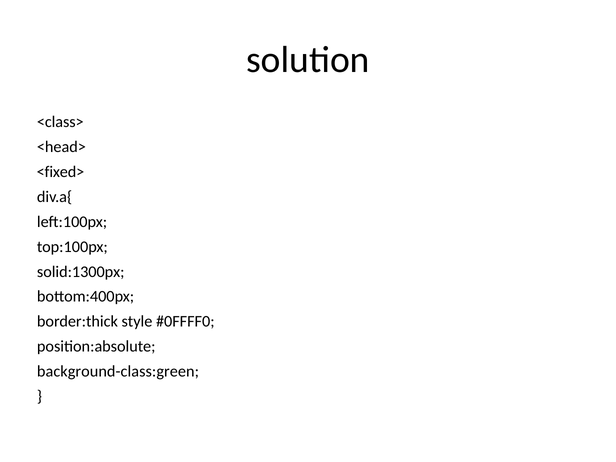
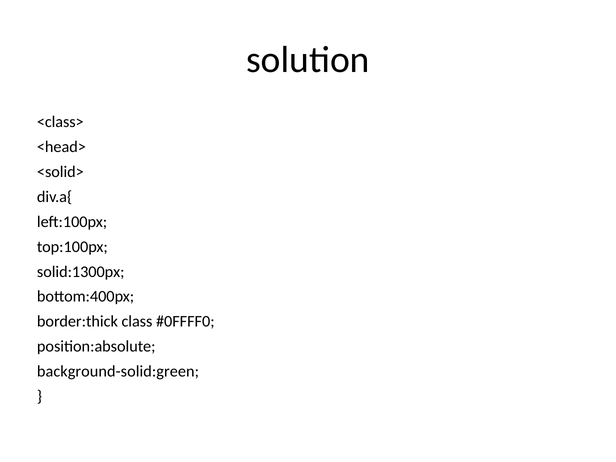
<fixed>: <fixed> -> <solid>
style: style -> class
background-class:green: background-class:green -> background-solid:green
